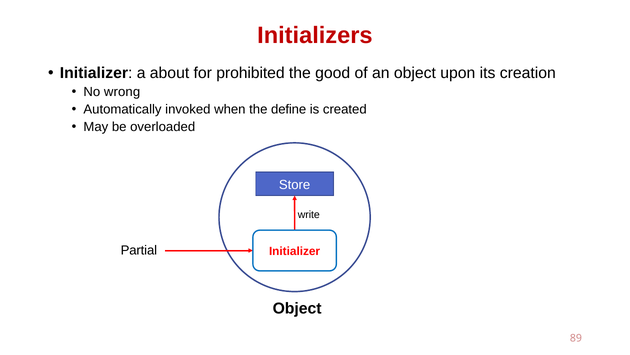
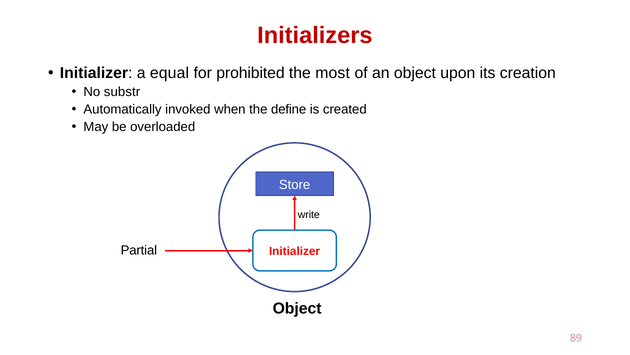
about: about -> equal
good: good -> most
wrong: wrong -> substr
